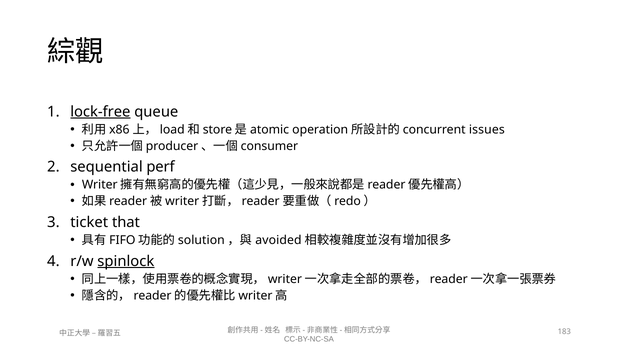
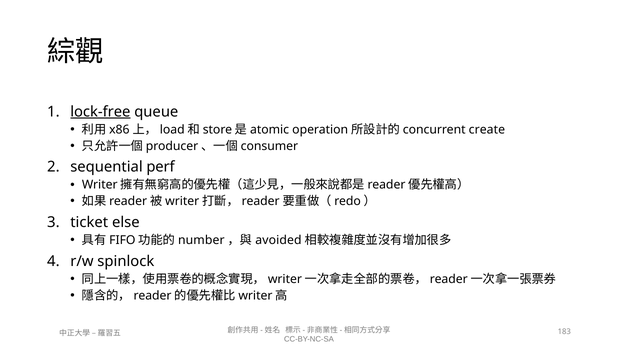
issues: issues -> create
that: that -> else
solution: solution -> number
spinlock underline: present -> none
